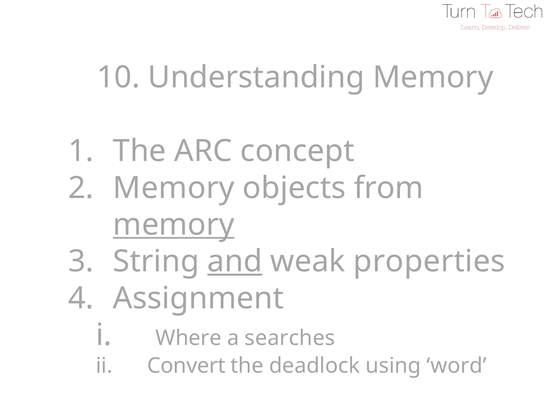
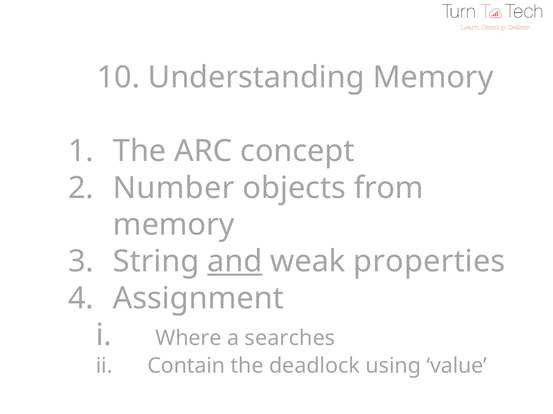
Memory at (174, 188): Memory -> Number
memory at (174, 225) underline: present -> none
Convert: Convert -> Contain
word: word -> value
